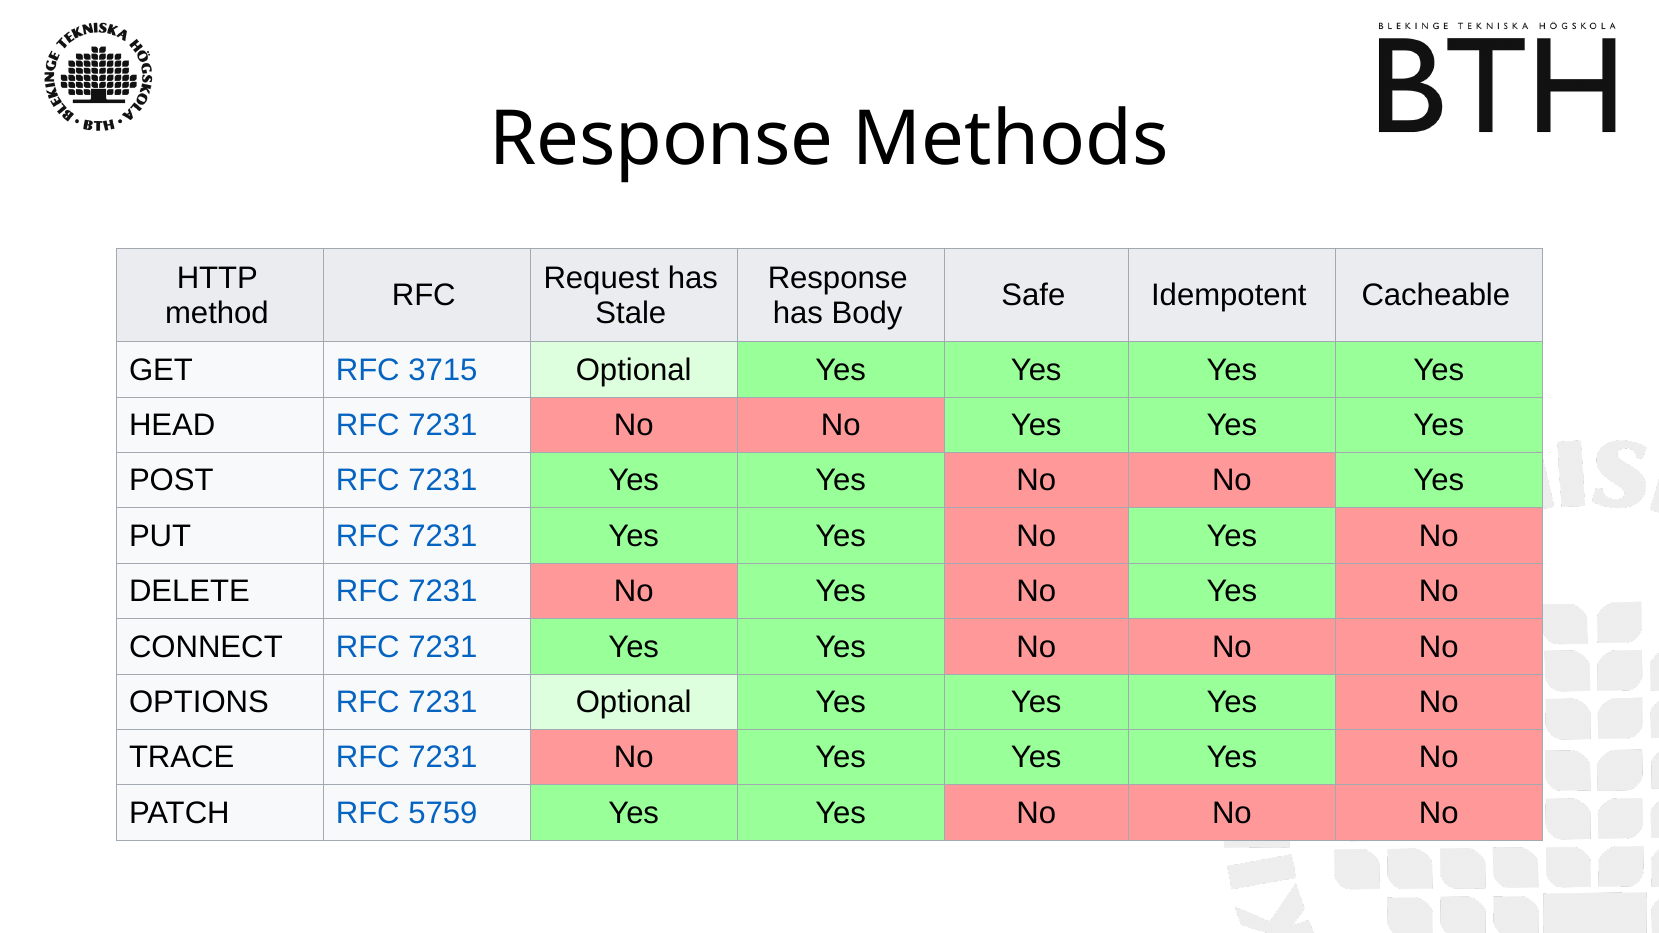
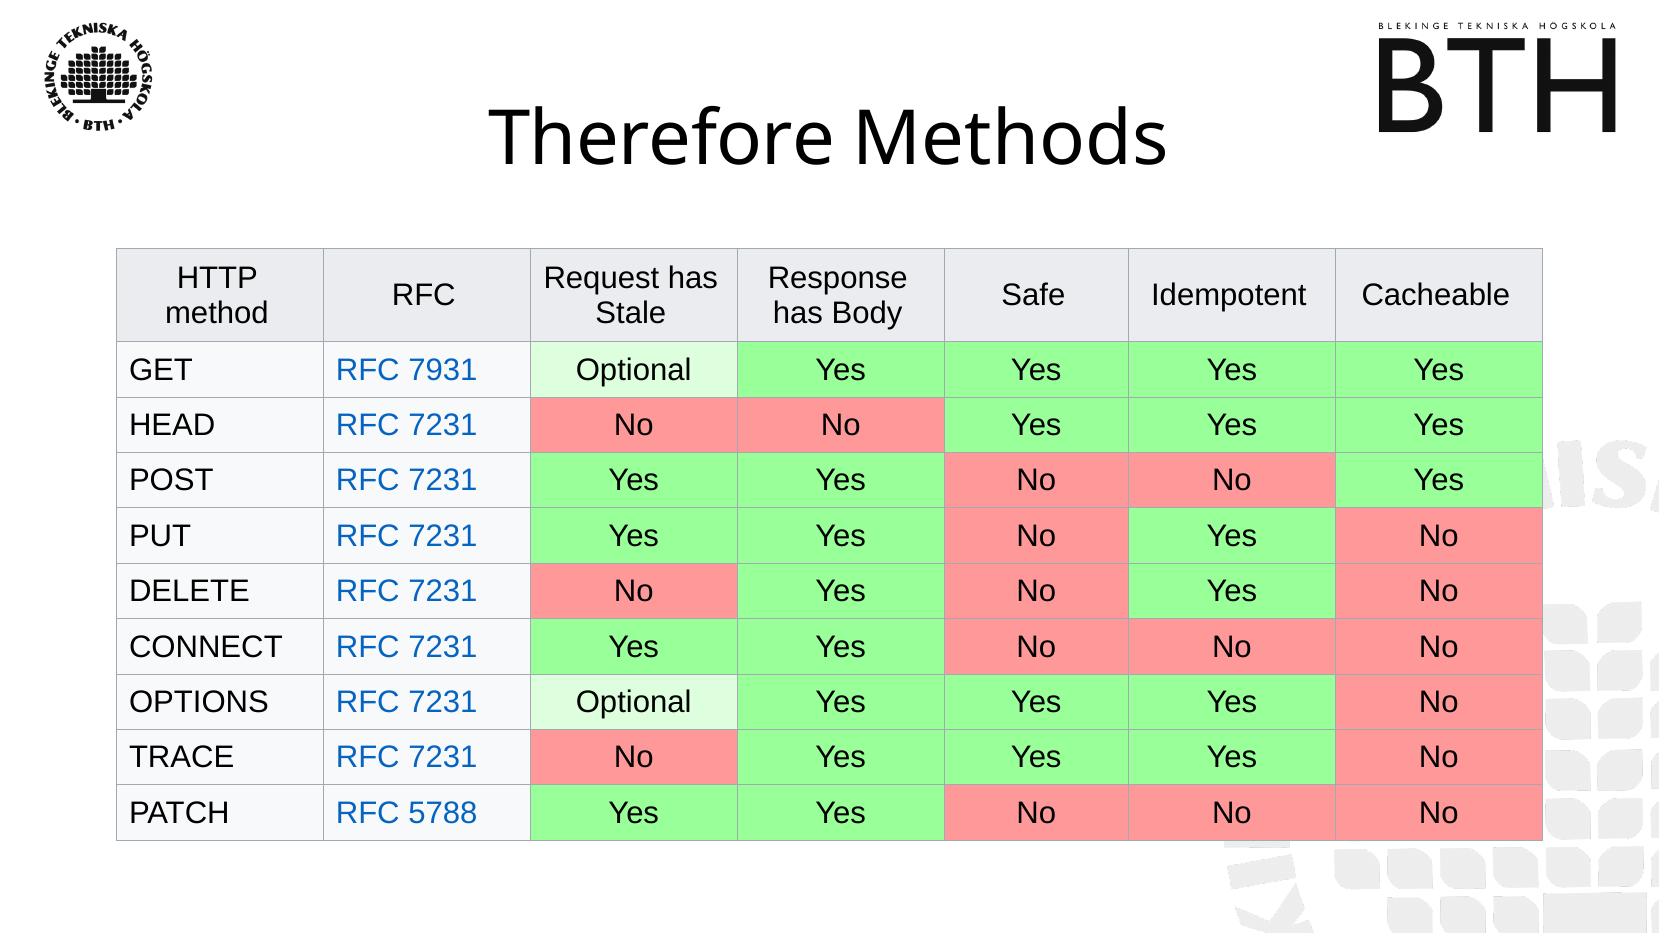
Response at (662, 139): Response -> Therefore
3715: 3715 -> 7931
5759: 5759 -> 5788
